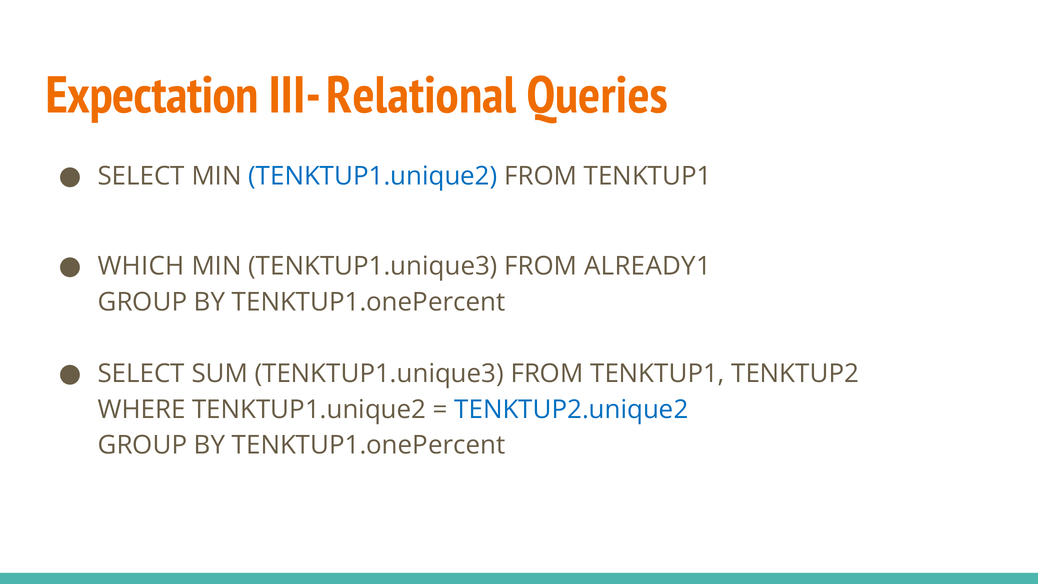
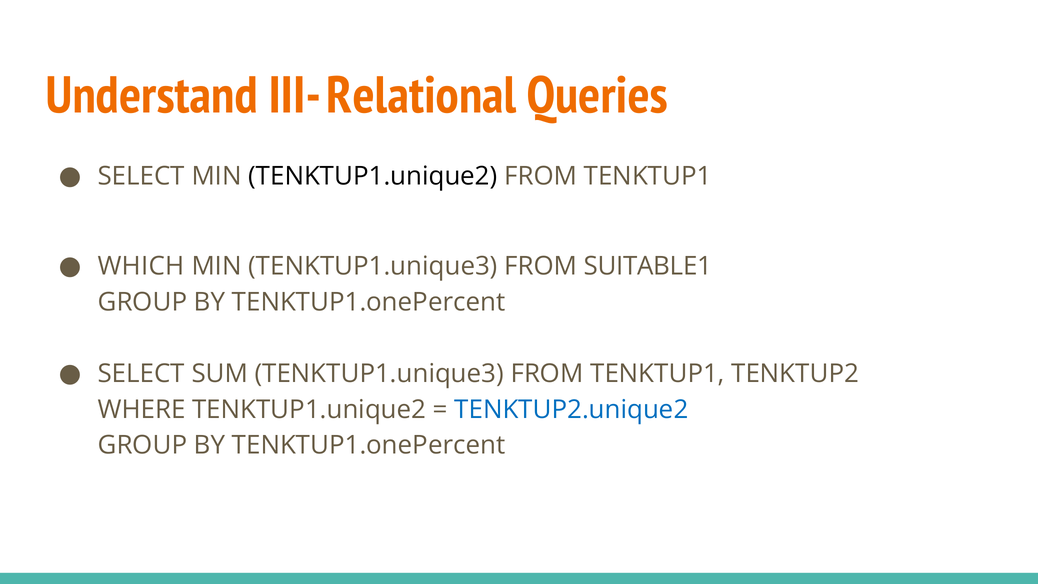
Expectation: Expectation -> Understand
TENKTUP1.unique2 at (373, 176) colour: blue -> black
ALREADY1: ALREADY1 -> SUITABLE1
